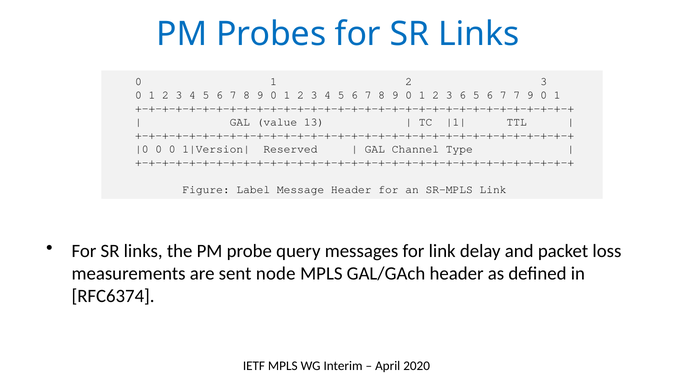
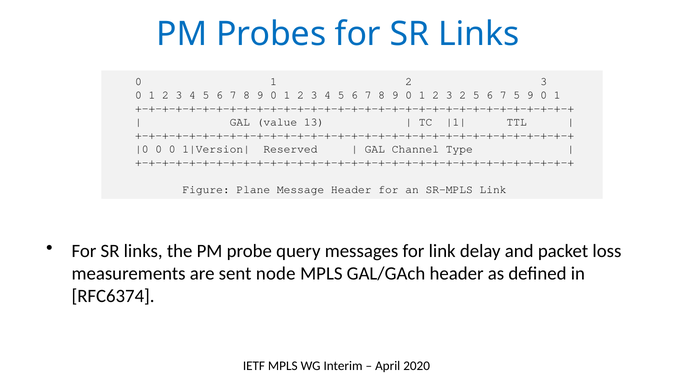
3 6: 6 -> 2
7 7: 7 -> 5
Label: Label -> Plane
